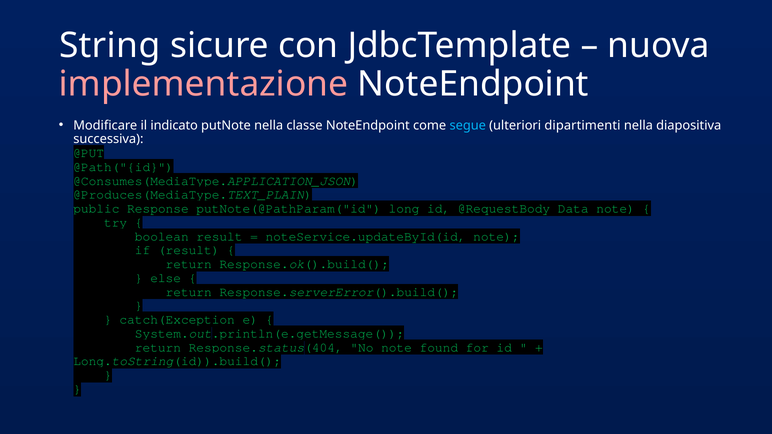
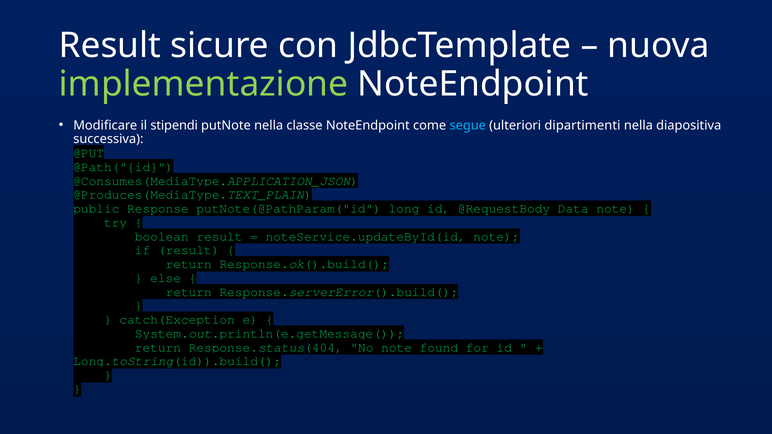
String at (110, 46): String -> Result
implementazione colour: pink -> light green
indicato: indicato -> stipendi
